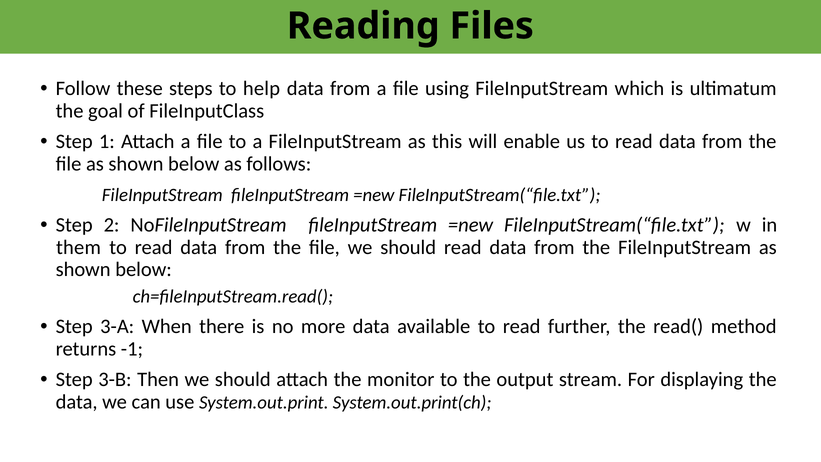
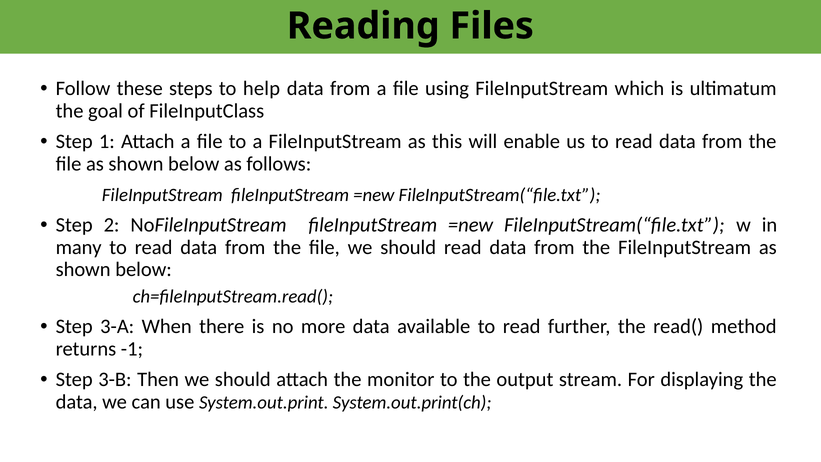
them: them -> many
